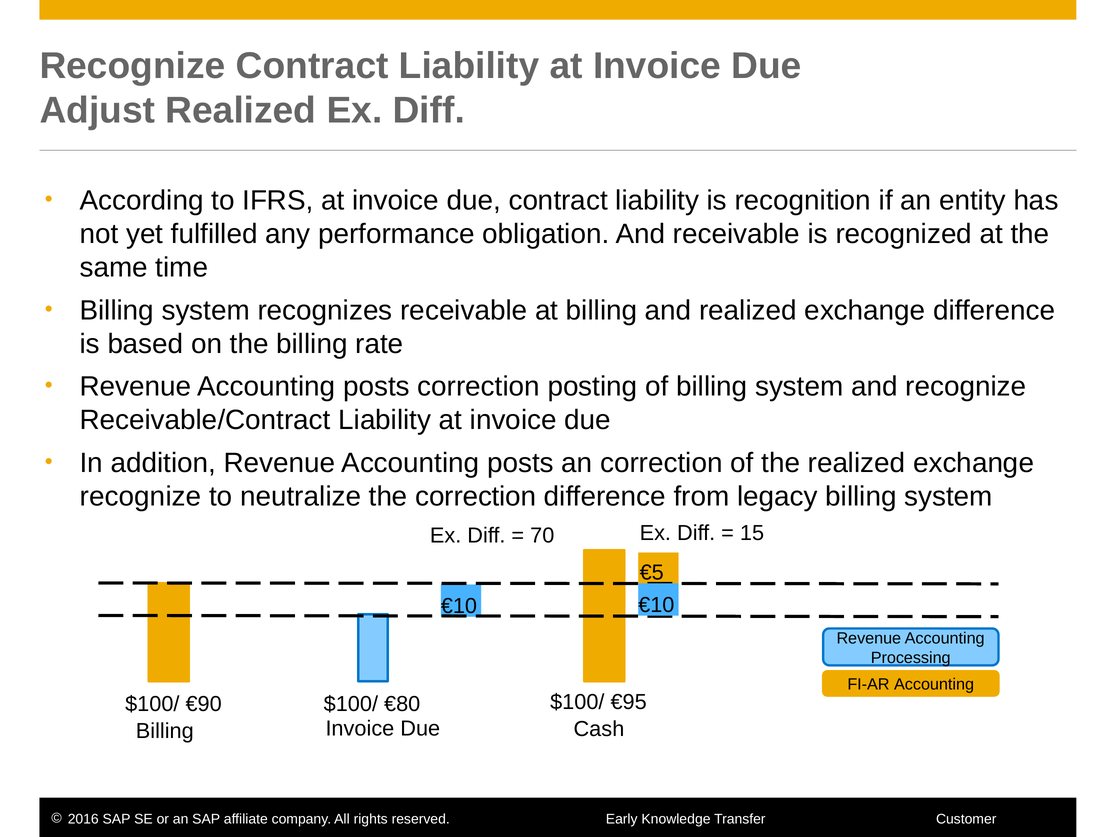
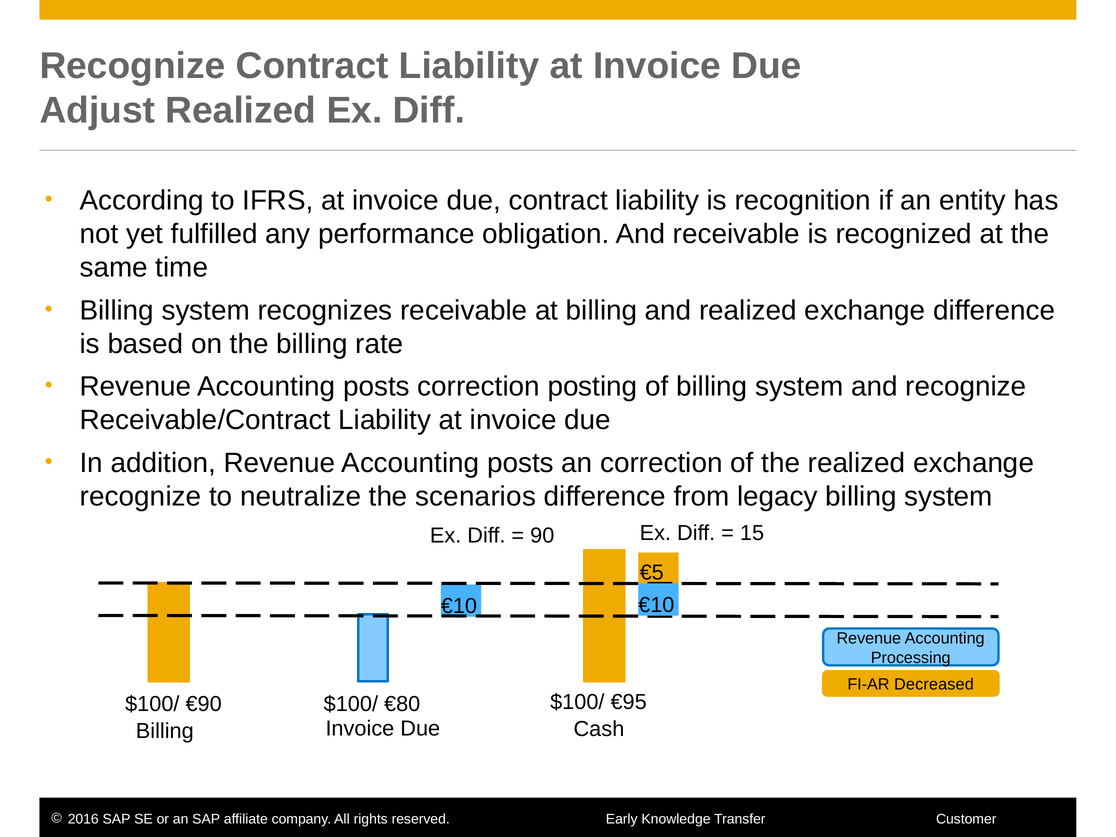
the correction: correction -> scenarios
70: 70 -> 90
FI-AR Accounting: Accounting -> Decreased
